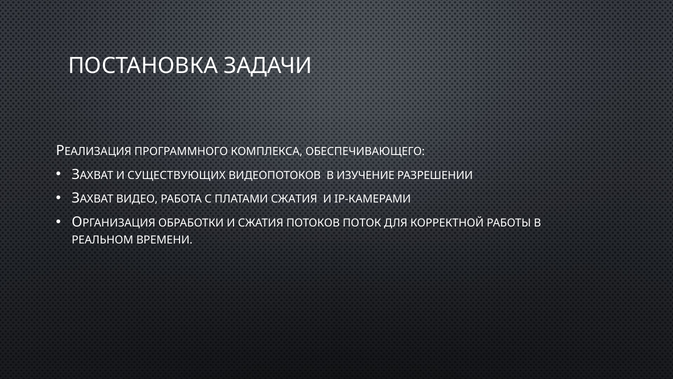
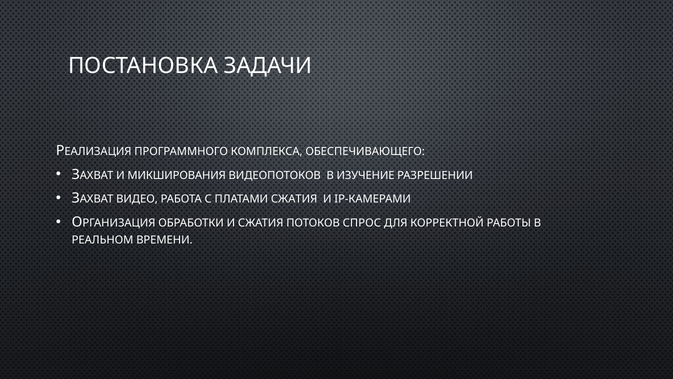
СУЩЕСТВУЮЩИХ: СУЩЕСТВУЮЩИХ -> МИКШИРОВАНИЯ
ПОТОК: ПОТОК -> СПРОС
